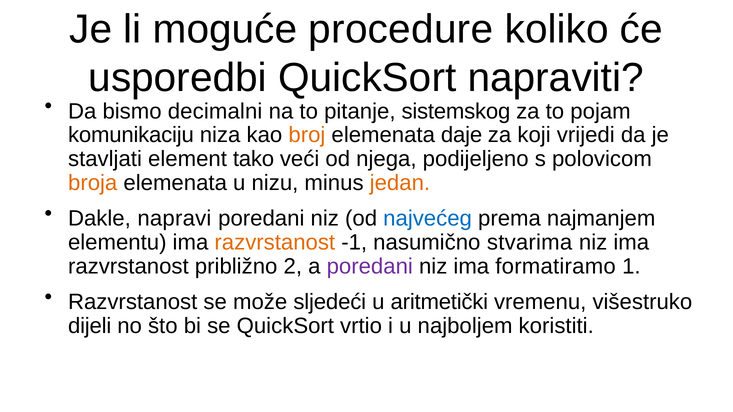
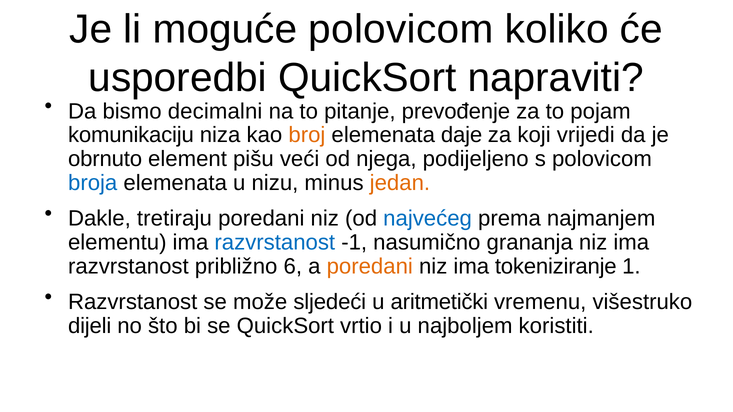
moguće procedure: procedure -> polovicom
sistemskog: sistemskog -> prevođenje
stavljati: stavljati -> obrnuto
tako: tako -> pišu
broja colour: orange -> blue
napravi: napravi -> tretiraju
razvrstanost at (275, 243) colour: orange -> blue
stvarima: stvarima -> grananja
2: 2 -> 6
poredani at (370, 267) colour: purple -> orange
formatiramo: formatiramo -> tokeniziranje
